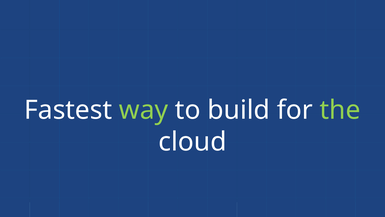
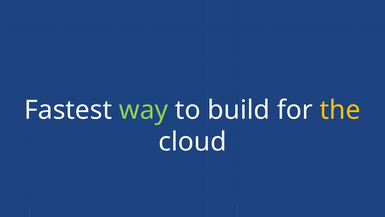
the colour: light green -> yellow
